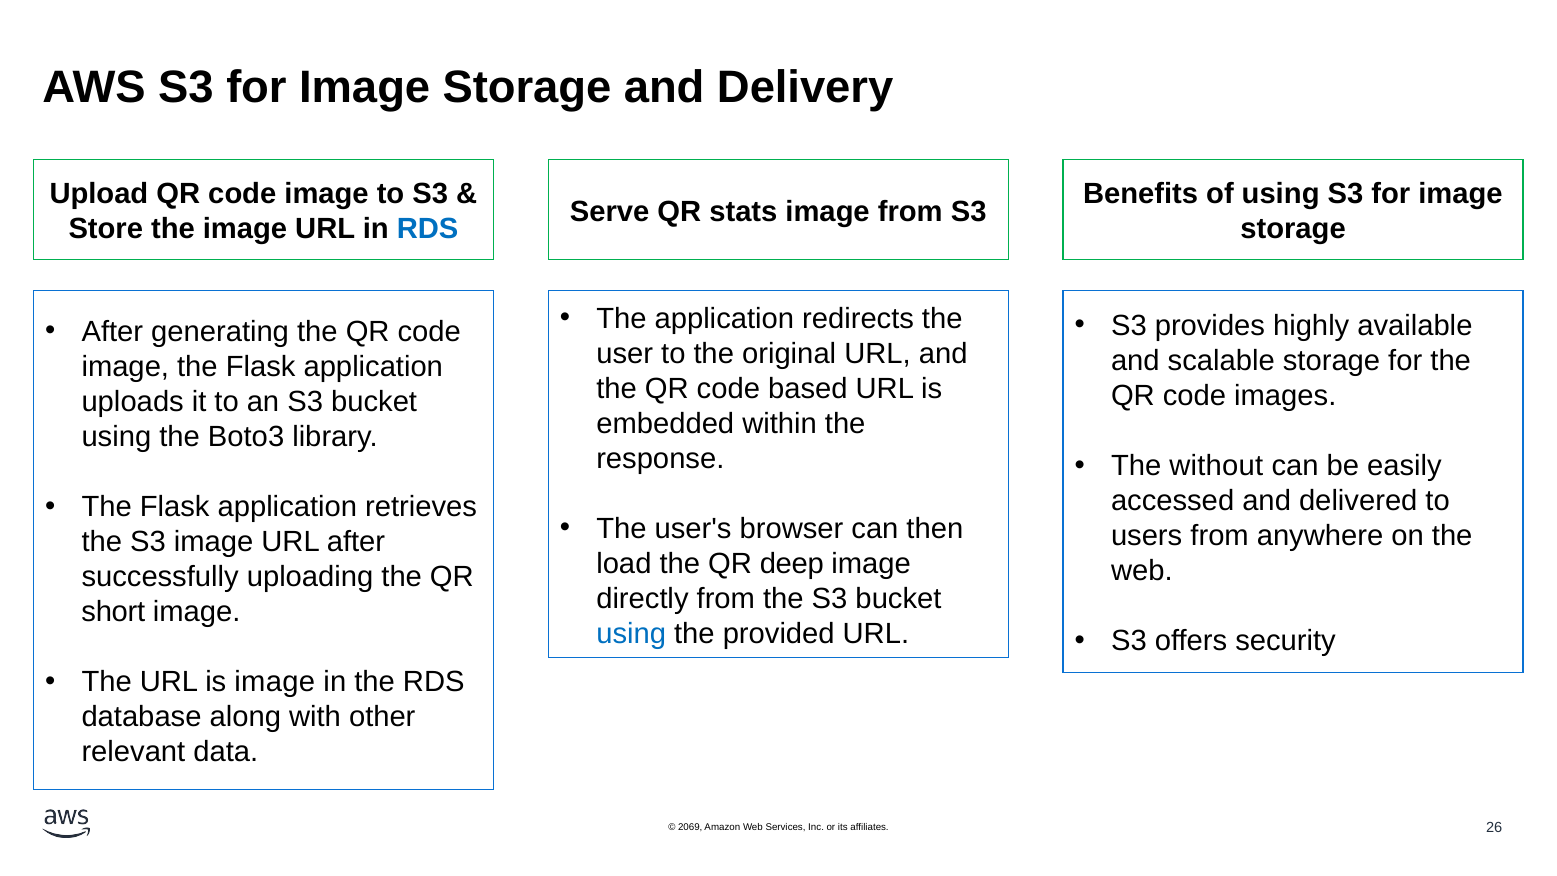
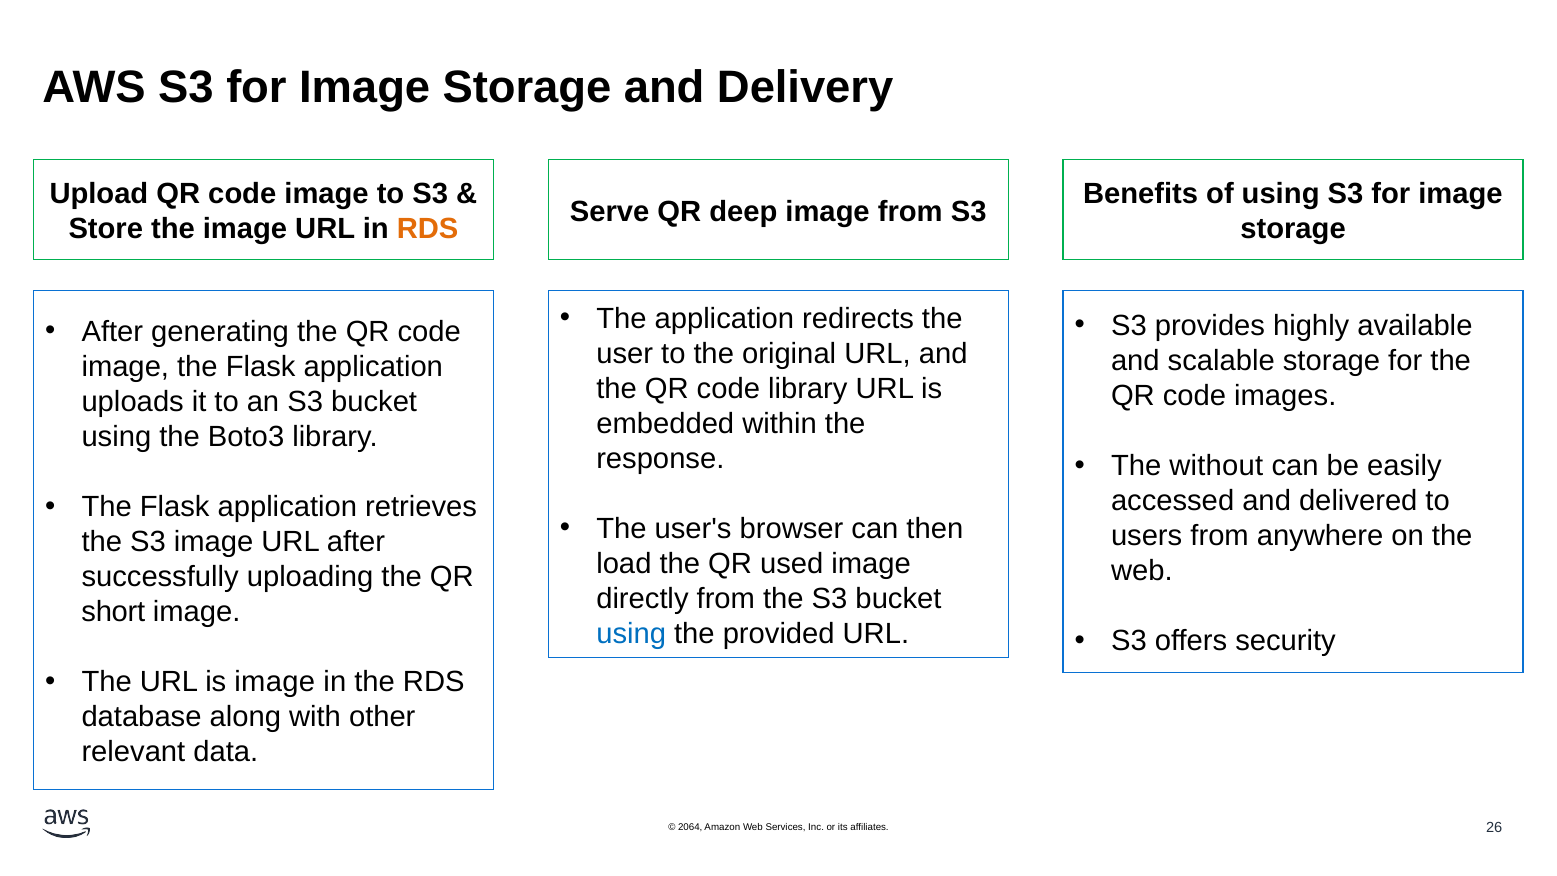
stats: stats -> deep
RDS at (428, 229) colour: blue -> orange
code based: based -> library
deep: deep -> used
2069: 2069 -> 2064
